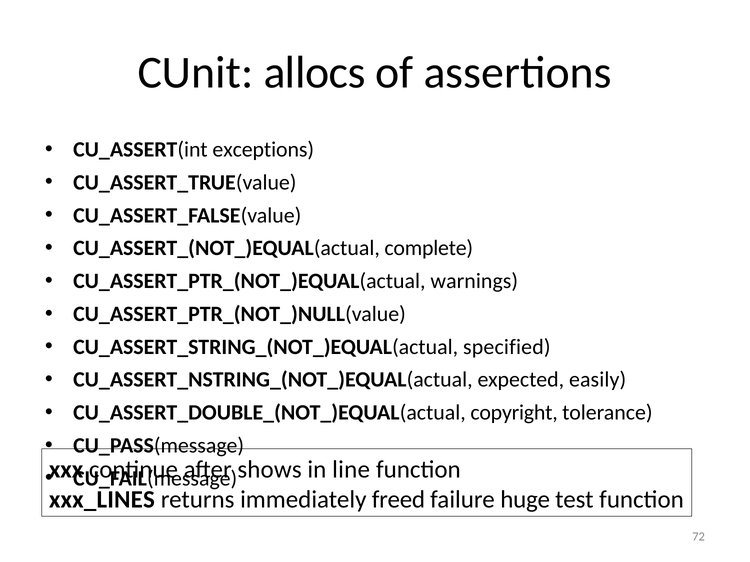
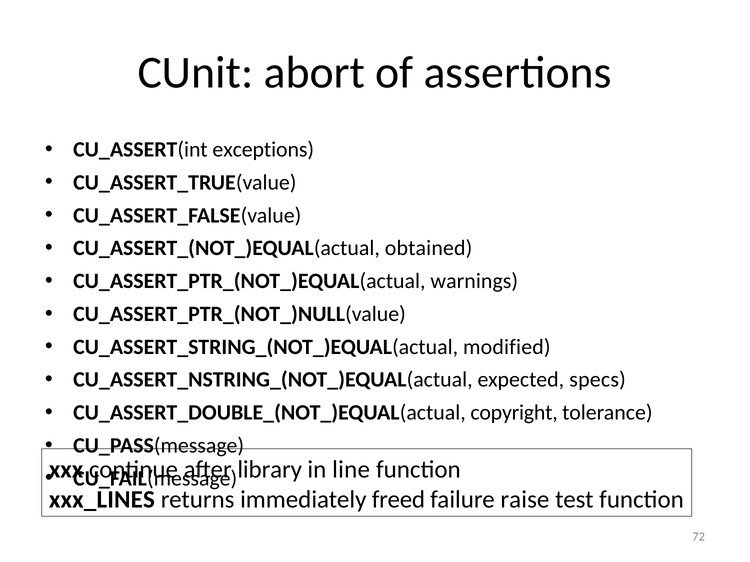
allocs: allocs -> abort
complete: complete -> obtained
specified: specified -> modified
easily: easily -> specs
shows: shows -> library
huge: huge -> raise
